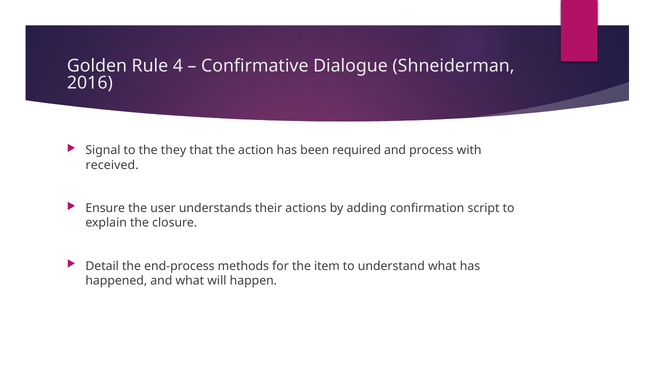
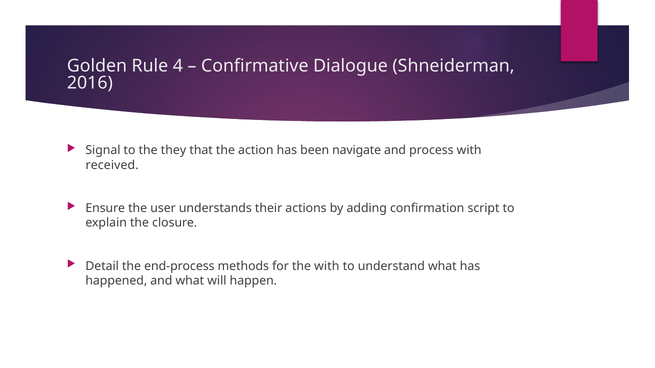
required: required -> navigate
the item: item -> with
